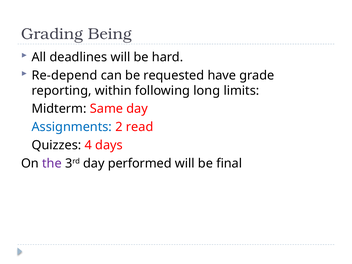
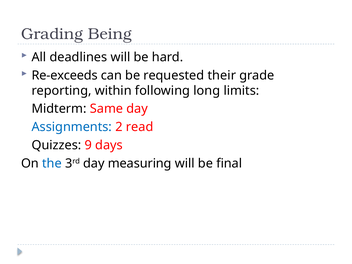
Re-depend: Re-depend -> Re-exceeds
have: have -> their
4: 4 -> 9
the colour: purple -> blue
performed: performed -> measuring
